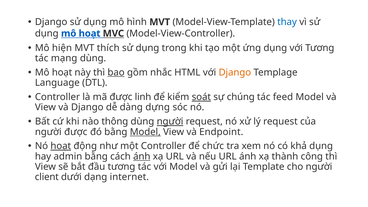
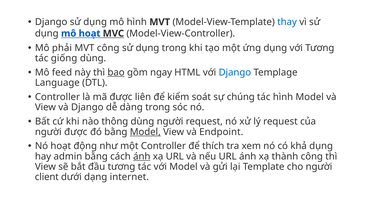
hiện: hiện -> phải
MVT thích: thích -> công
mạng: mạng -> giống
hoạt at (62, 72): hoạt -> feed
nhắc: nhắc -> ngay
Django at (235, 72) colour: orange -> blue
linh: linh -> liên
soát underline: present -> none
tác feed: feed -> hình
dàng dựng: dựng -> trong
người at (170, 122) underline: present -> none
hoạt at (61, 146) underline: present -> none
chức: chức -> thích
